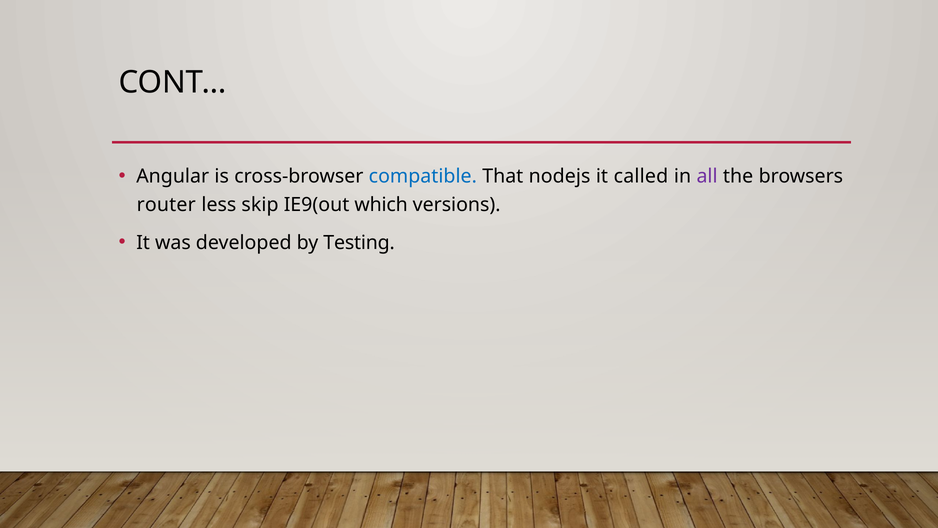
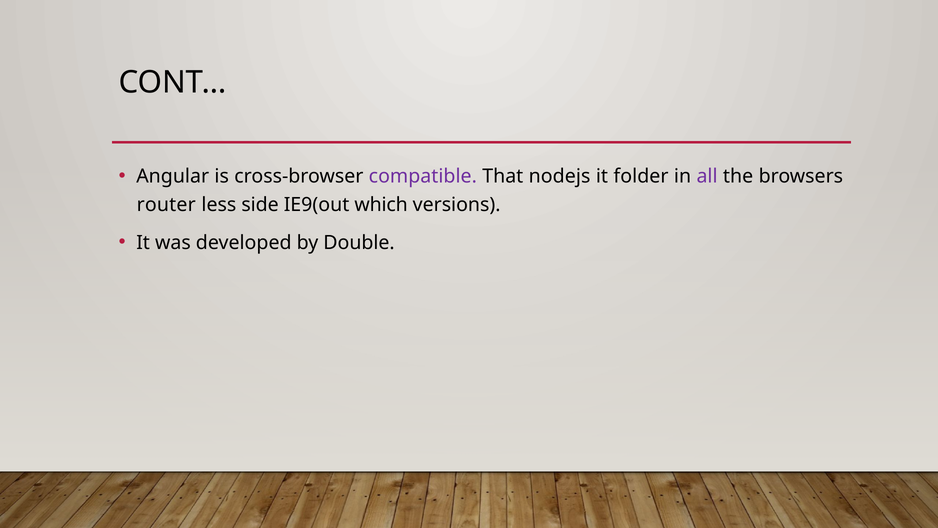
compatible colour: blue -> purple
called: called -> folder
skip: skip -> side
Testing: Testing -> Double
